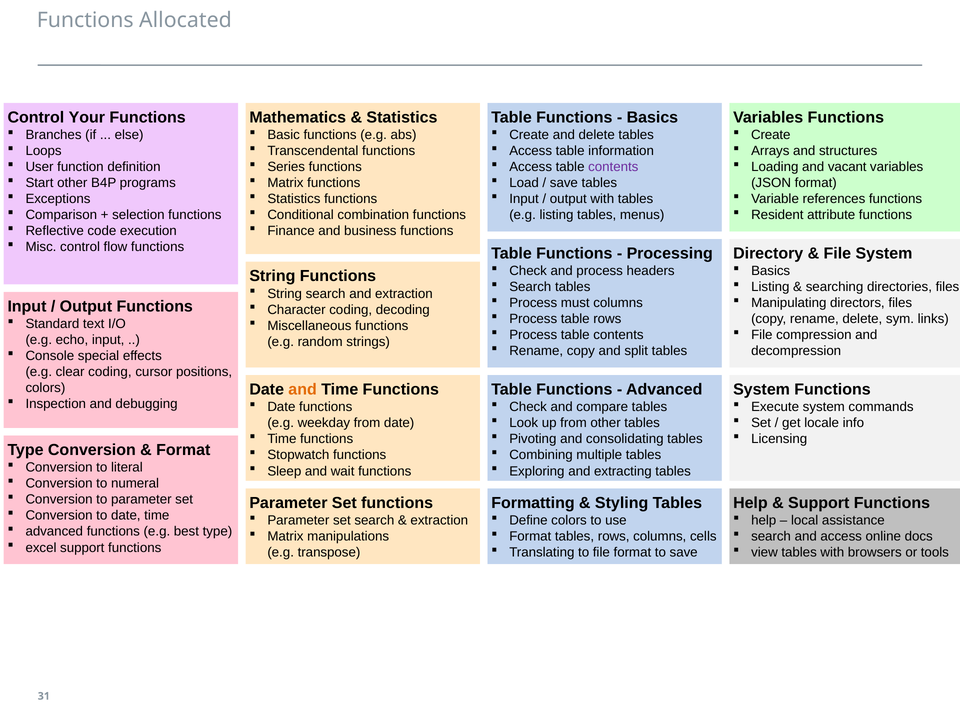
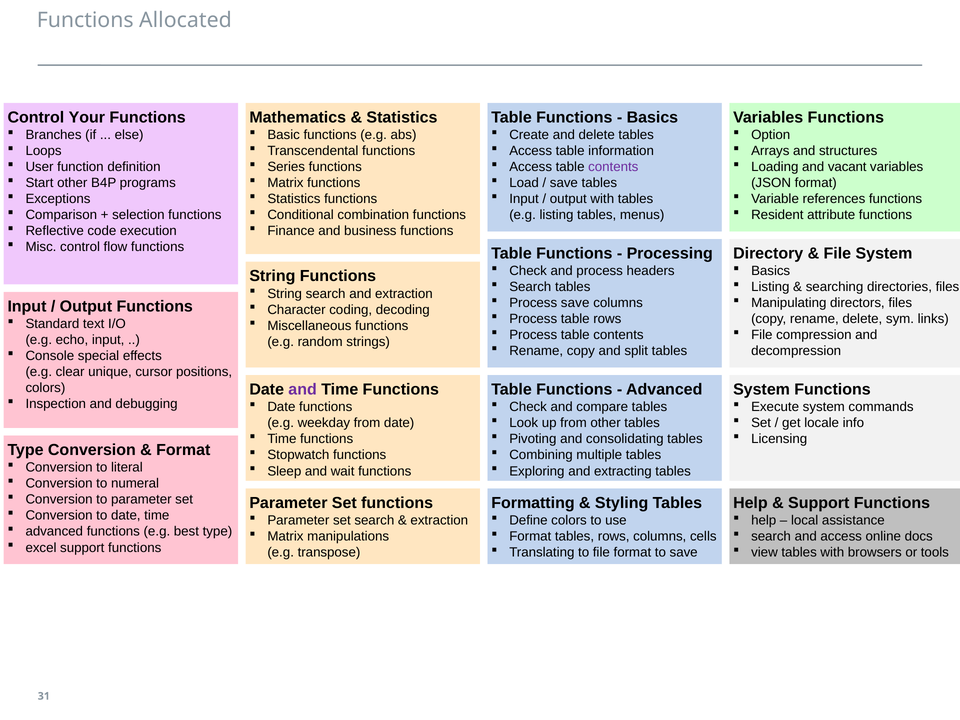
Create at (771, 135): Create -> Option
Process must: must -> save
clear coding: coding -> unique
and at (303, 390) colour: orange -> purple
